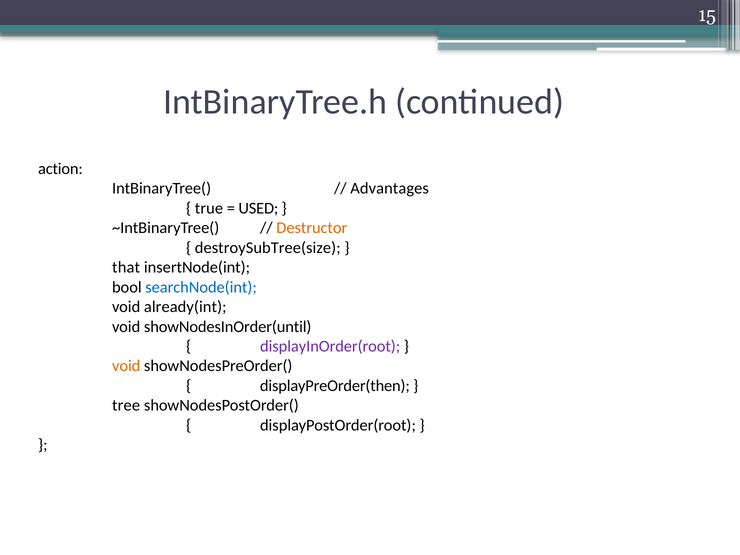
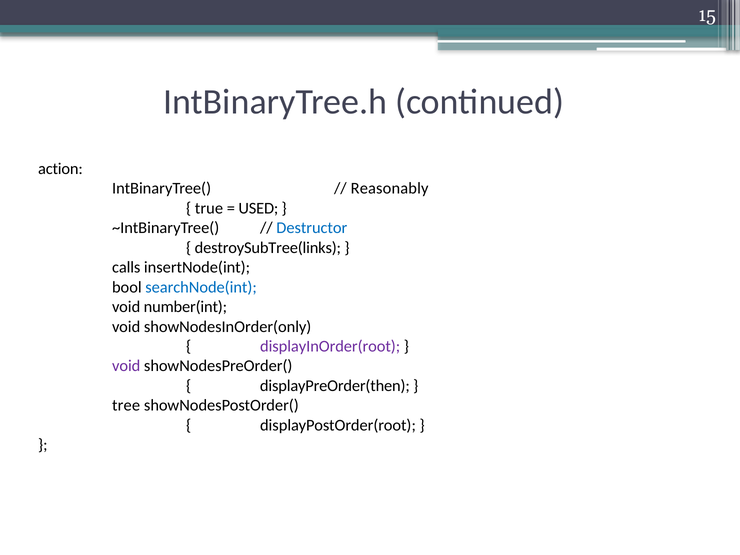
Advantages: Advantages -> Reasonably
Destructor colour: orange -> blue
destroySubTree(size: destroySubTree(size -> destroySubTree(links
that: that -> calls
already(int: already(int -> number(int
showNodesInOrder(until: showNodesInOrder(until -> showNodesInOrder(only
void at (126, 366) colour: orange -> purple
